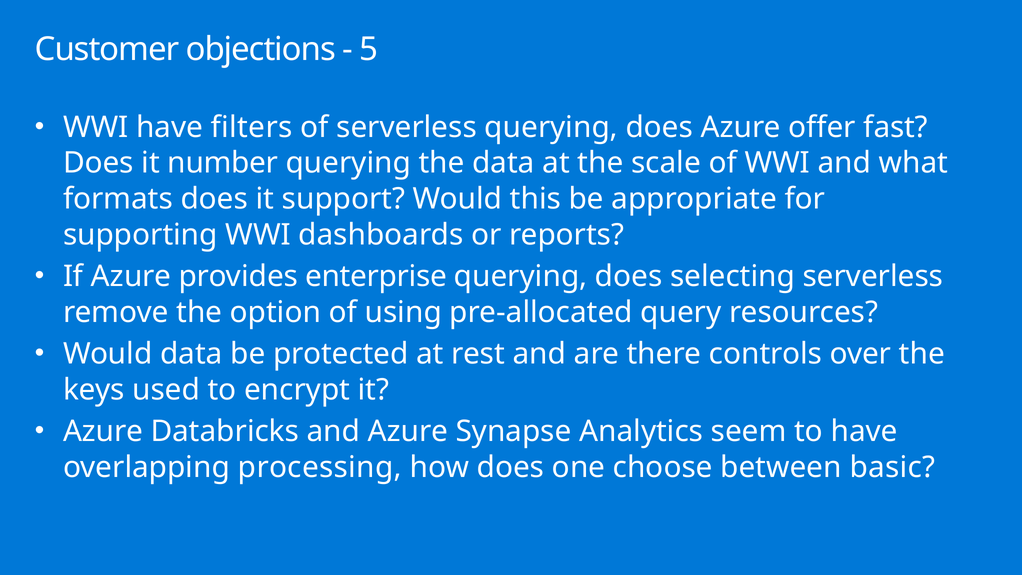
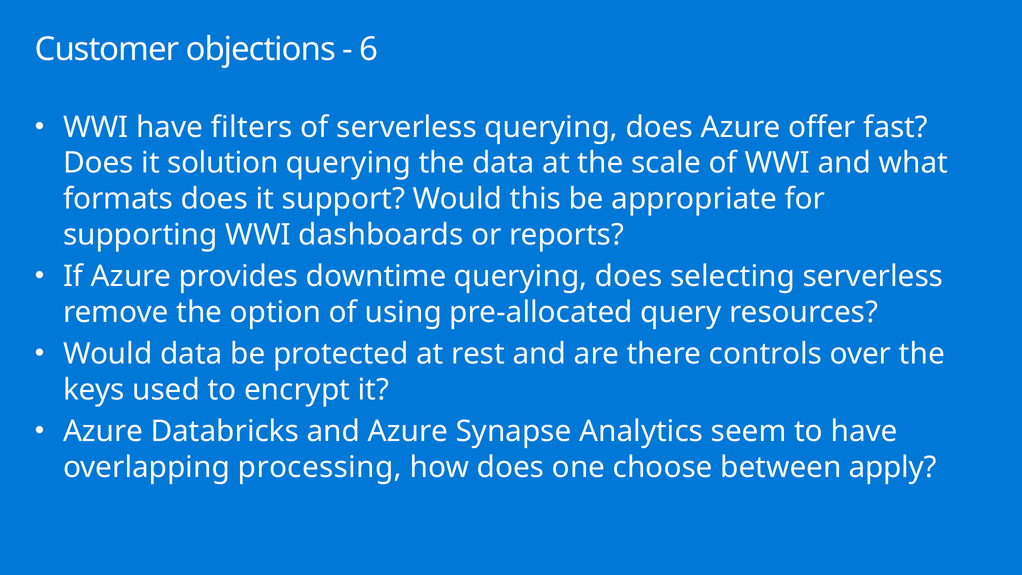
5: 5 -> 6
number: number -> solution
enterprise: enterprise -> downtime
basic: basic -> apply
